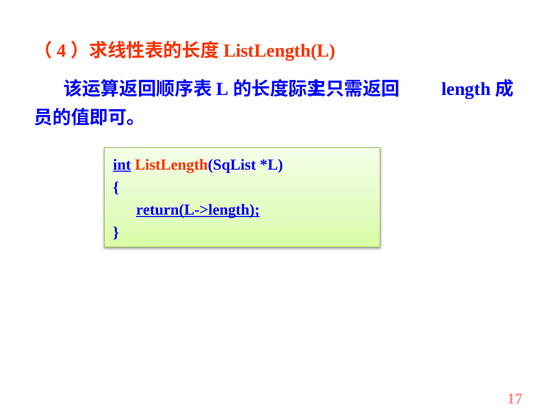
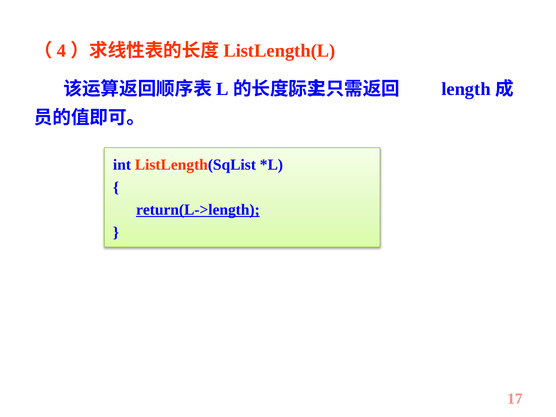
int underline: present -> none
